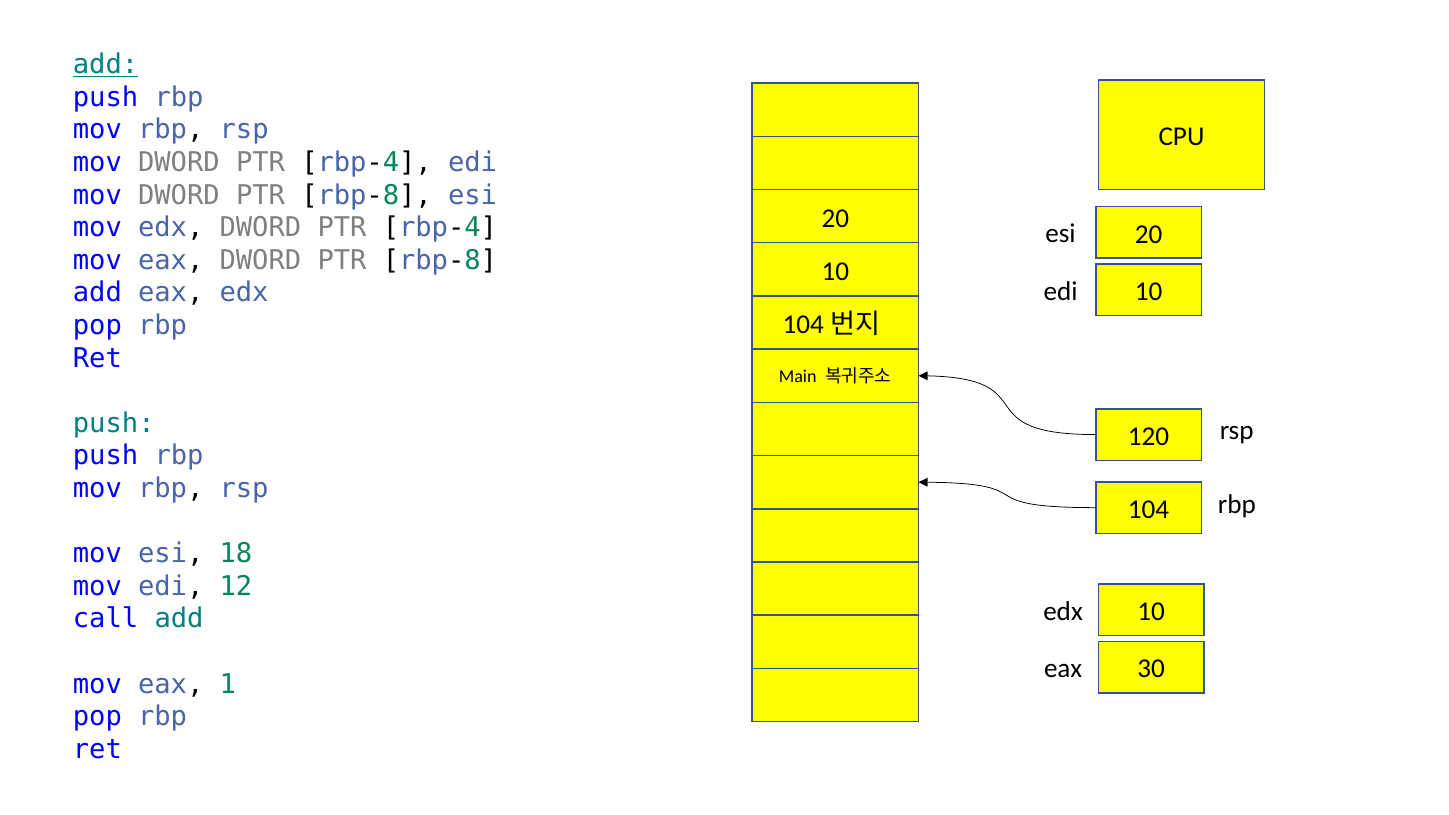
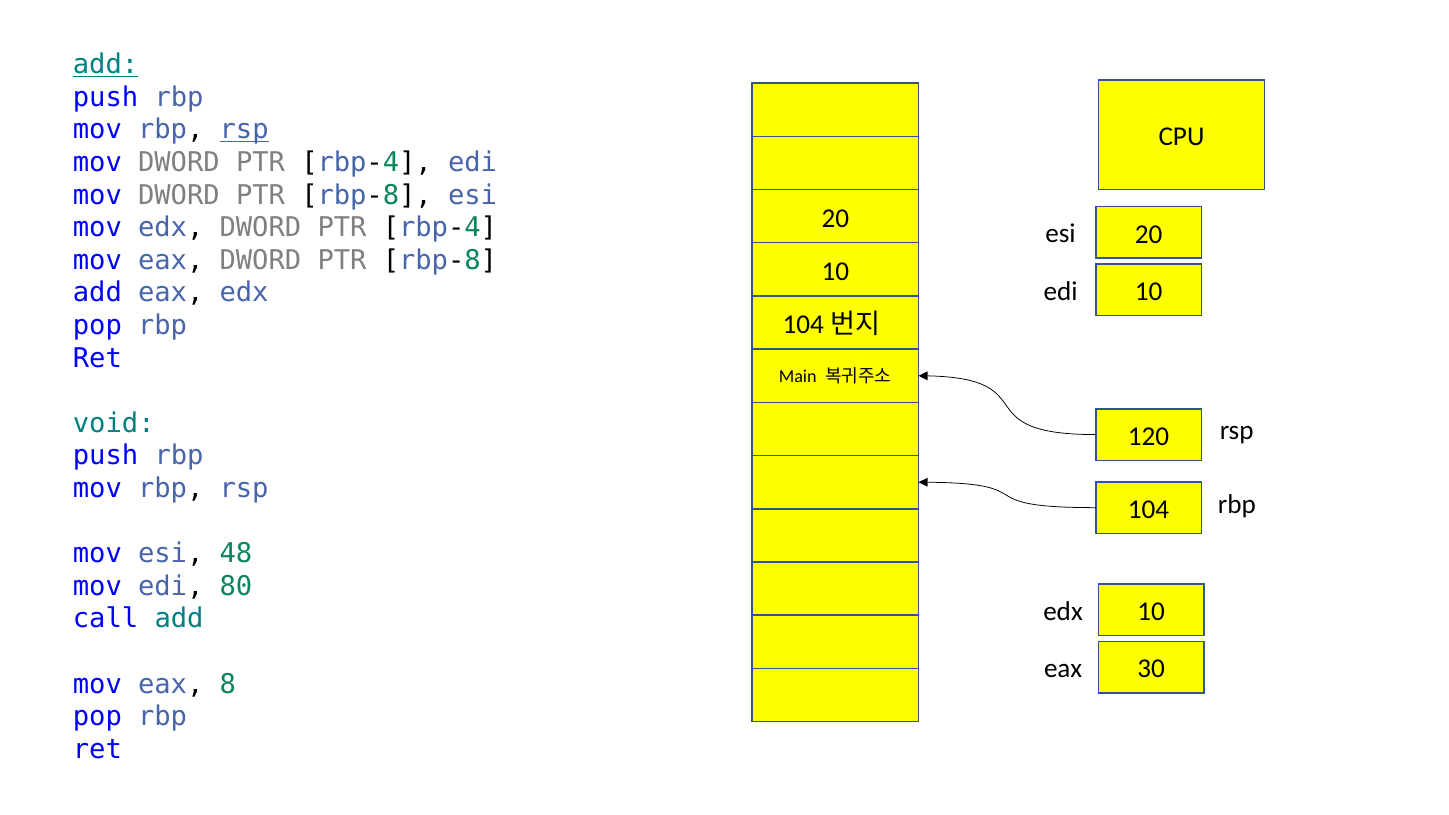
rsp at (244, 130) underline: none -> present
push at (114, 423): push -> void
18: 18 -> 48
12: 12 -> 80
1: 1 -> 8
